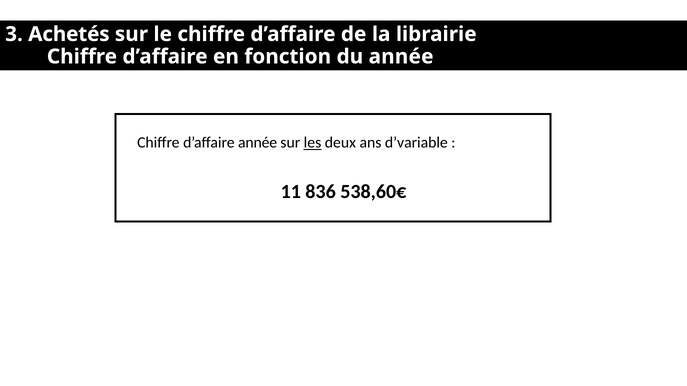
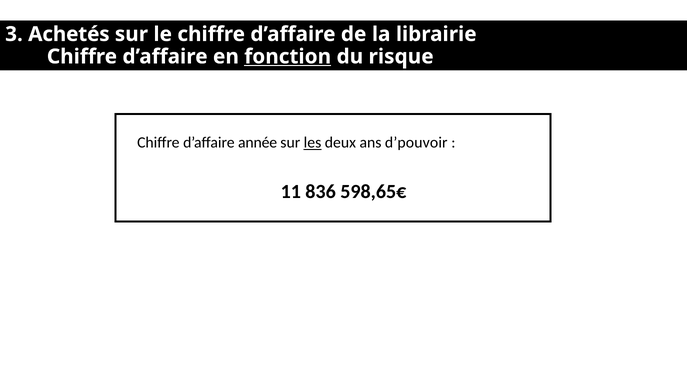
fonction underline: none -> present
du année: année -> risque
d’variable: d’variable -> d’pouvoir
538,60€: 538,60€ -> 598,65€
